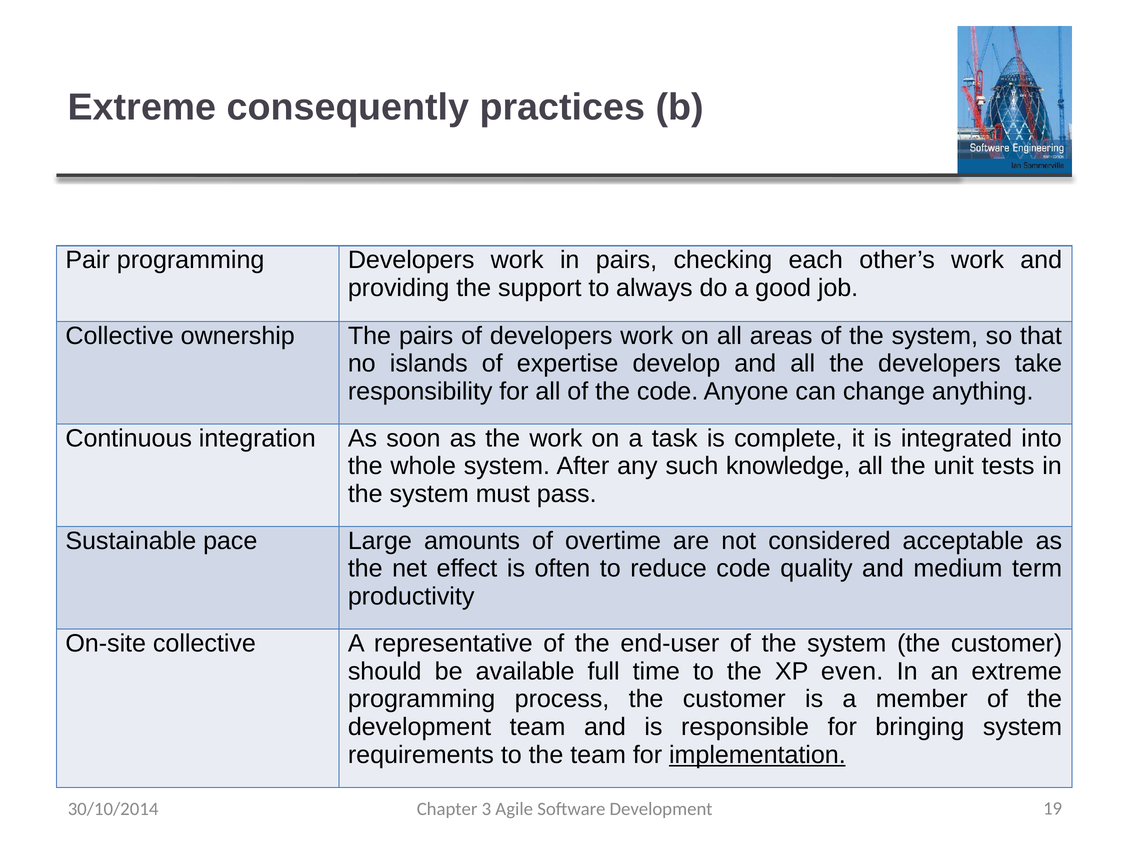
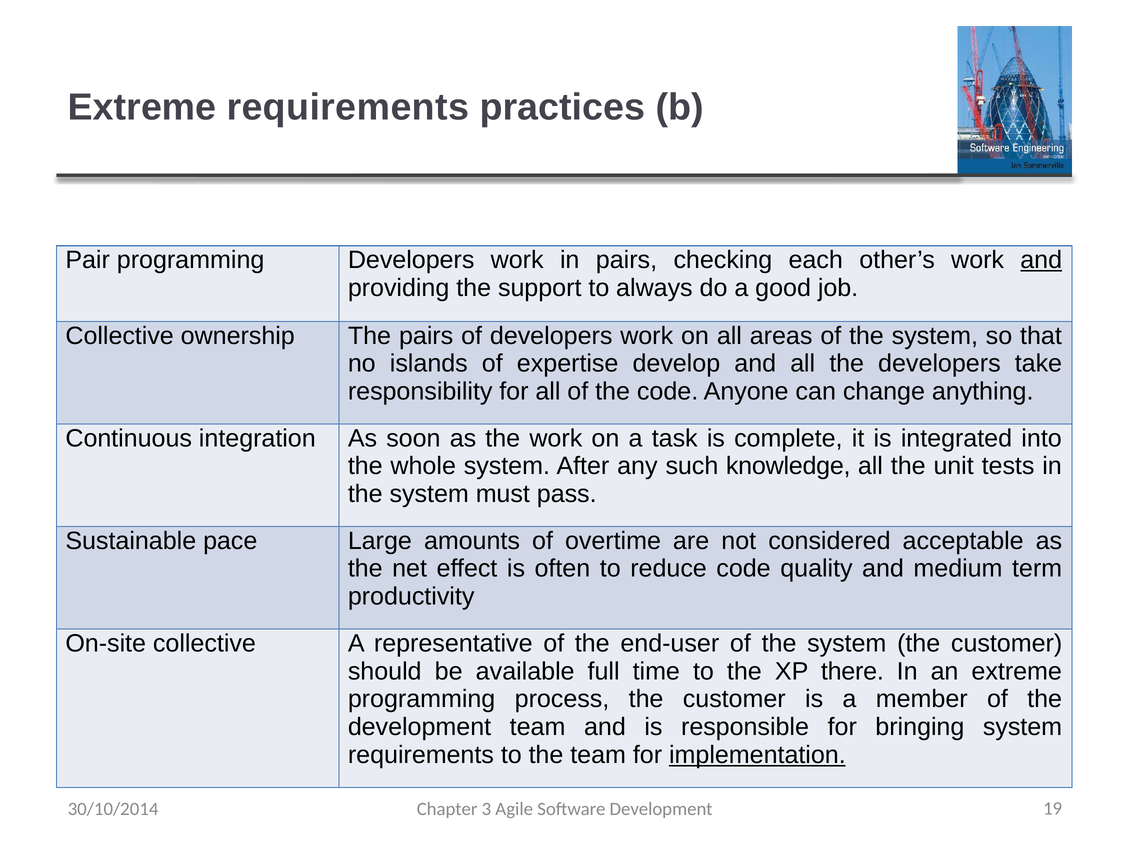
Extreme consequently: consequently -> requirements
and at (1041, 260) underline: none -> present
even: even -> there
